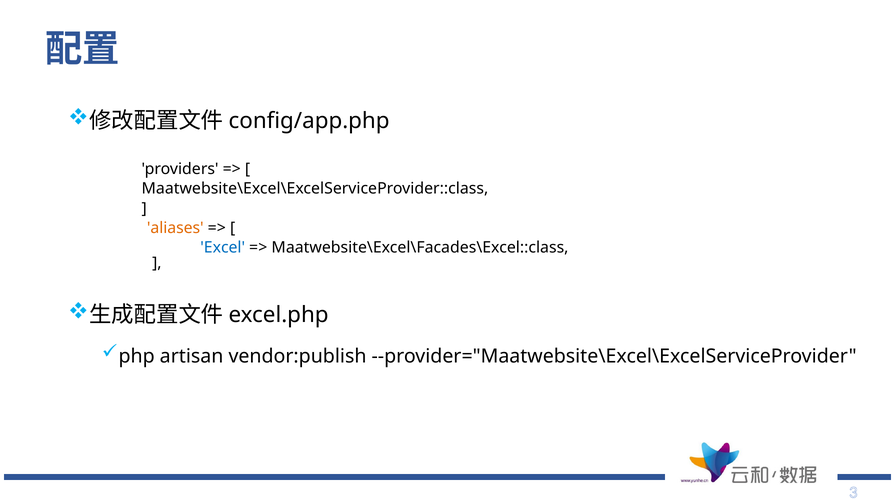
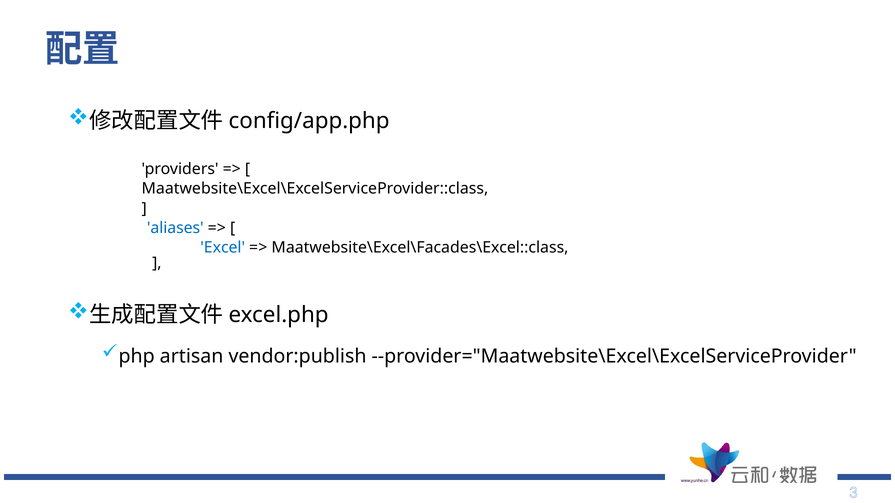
aliases colour: orange -> blue
